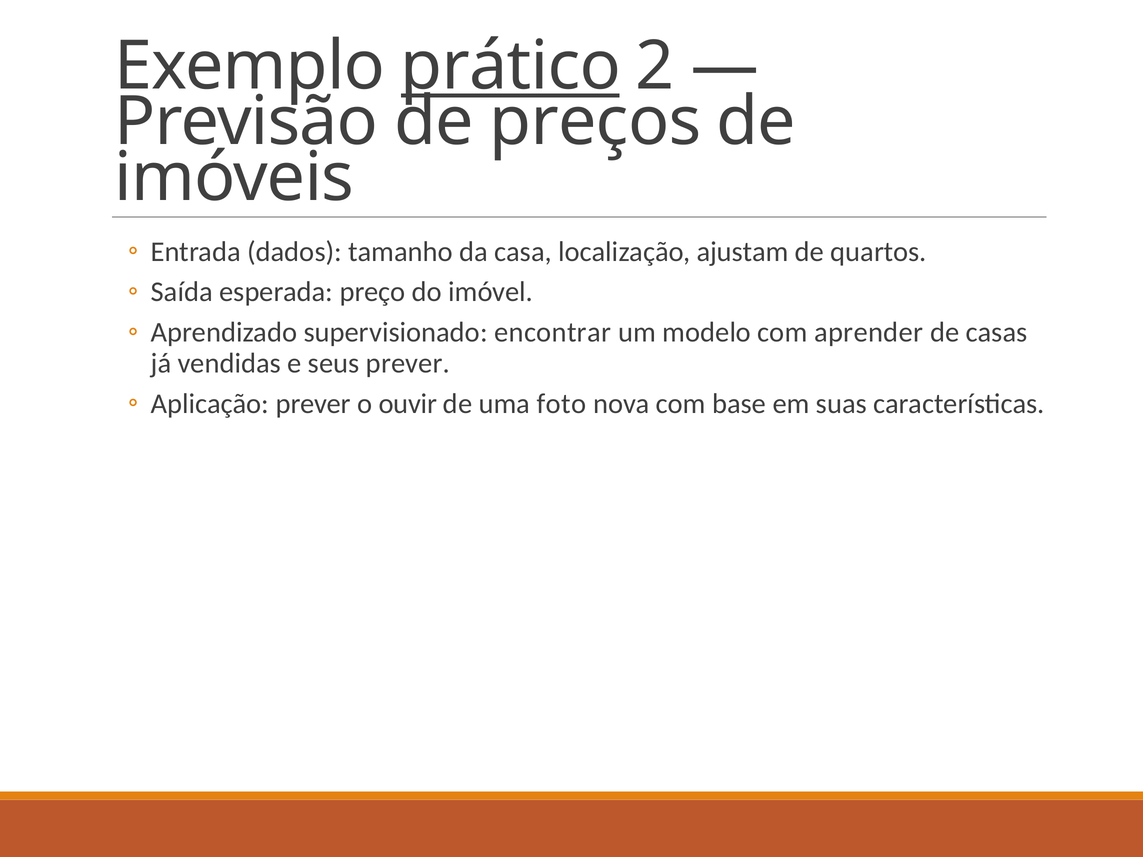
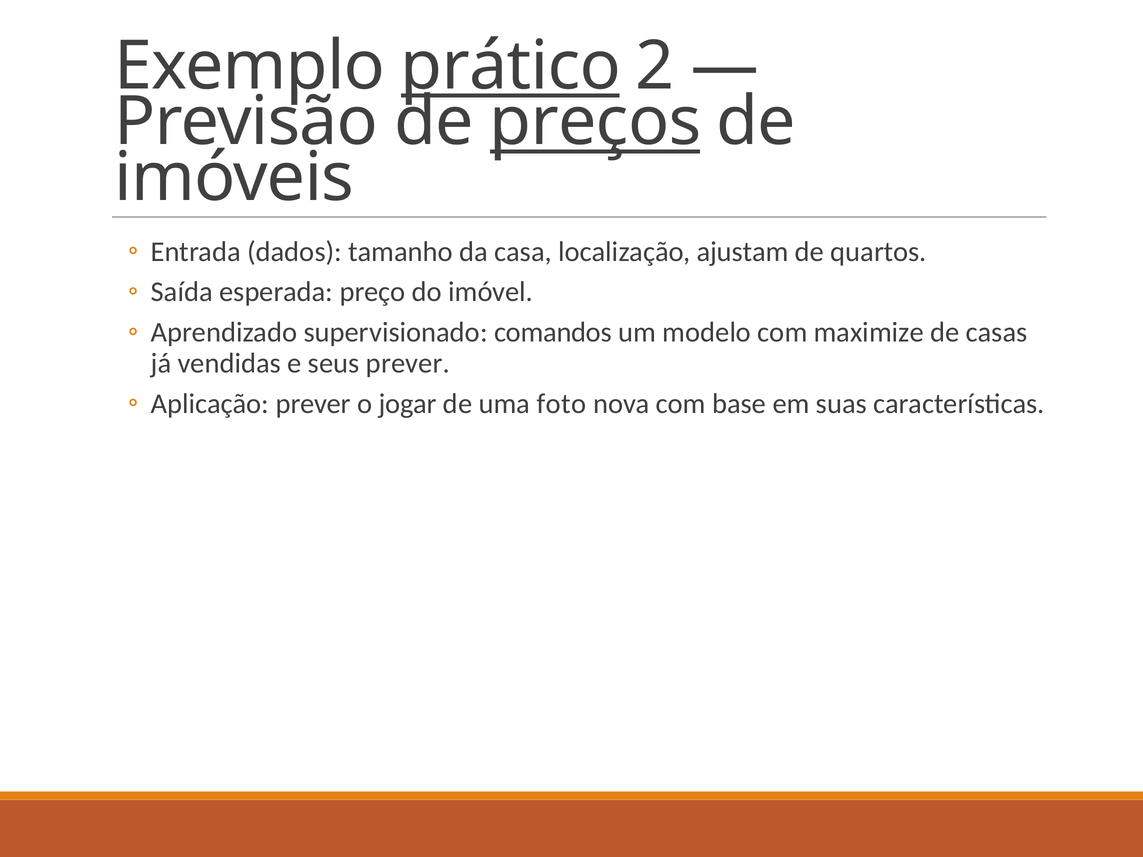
preços underline: none -> present
encontrar: encontrar -> comandos
aprender: aprender -> maximize
ouvir: ouvir -> jogar
